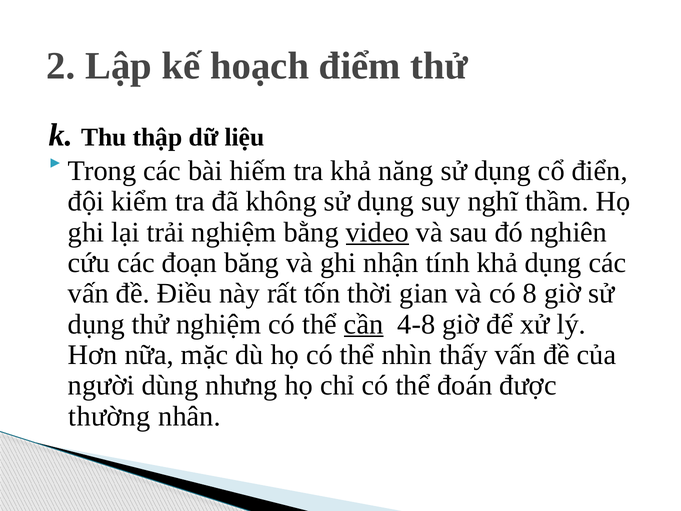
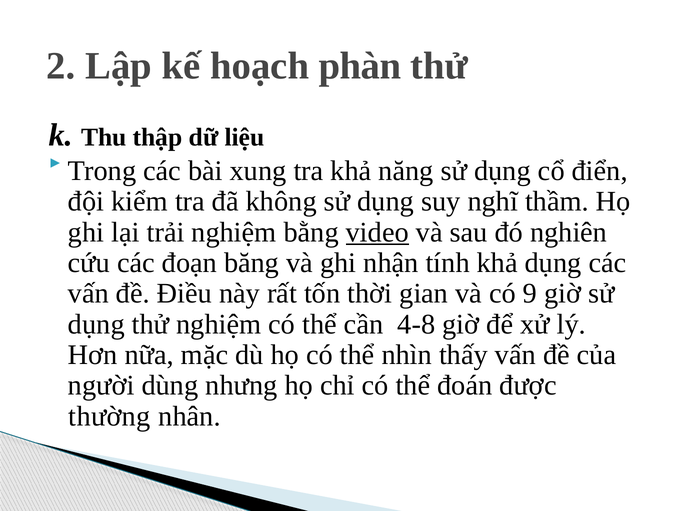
điểm: điểm -> phàn
hiếm: hiếm -> xung
8: 8 -> 9
cần underline: present -> none
